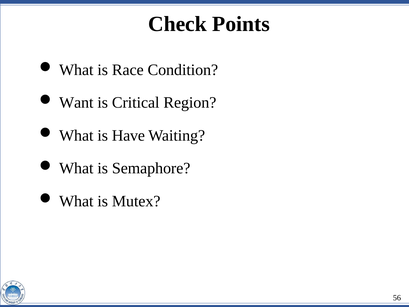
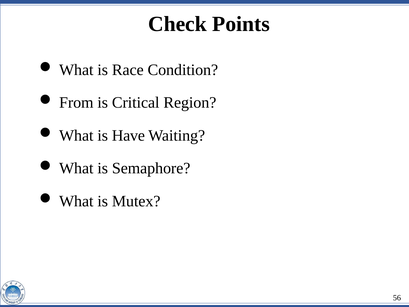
Want: Want -> From
